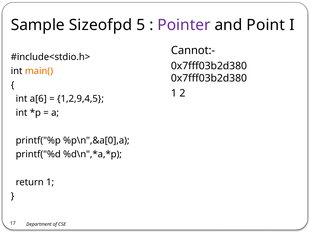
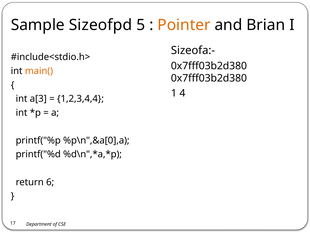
Pointer colour: purple -> orange
Point: Point -> Brian
Cannot:-: Cannot:- -> Sizeofa:-
2: 2 -> 4
a[6: a[6 -> a[3
1,2,9,4,5: 1,2,9,4,5 -> 1,2,3,4,4
return 1: 1 -> 6
